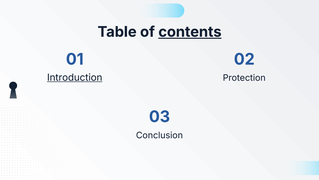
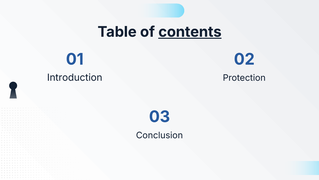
Introduction underline: present -> none
